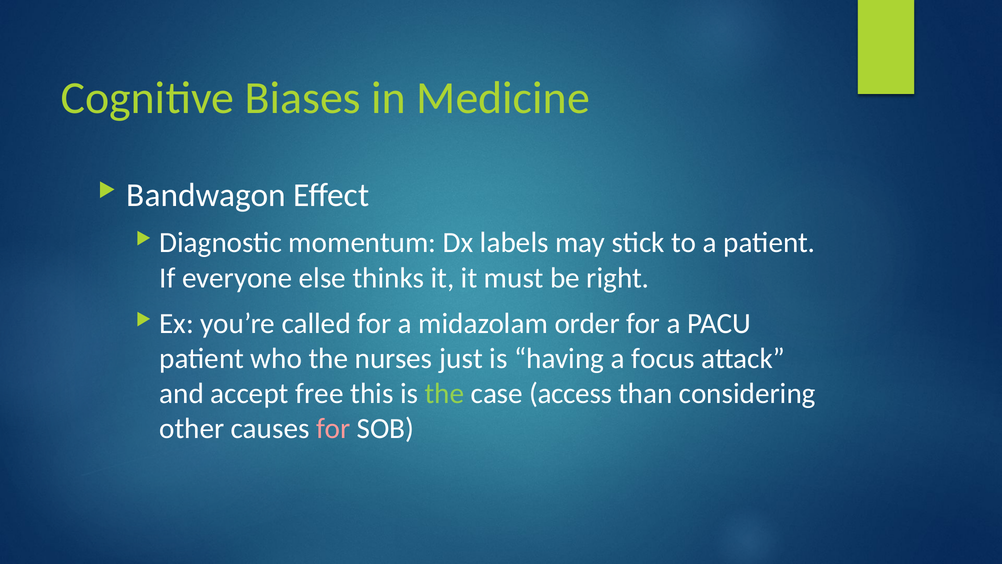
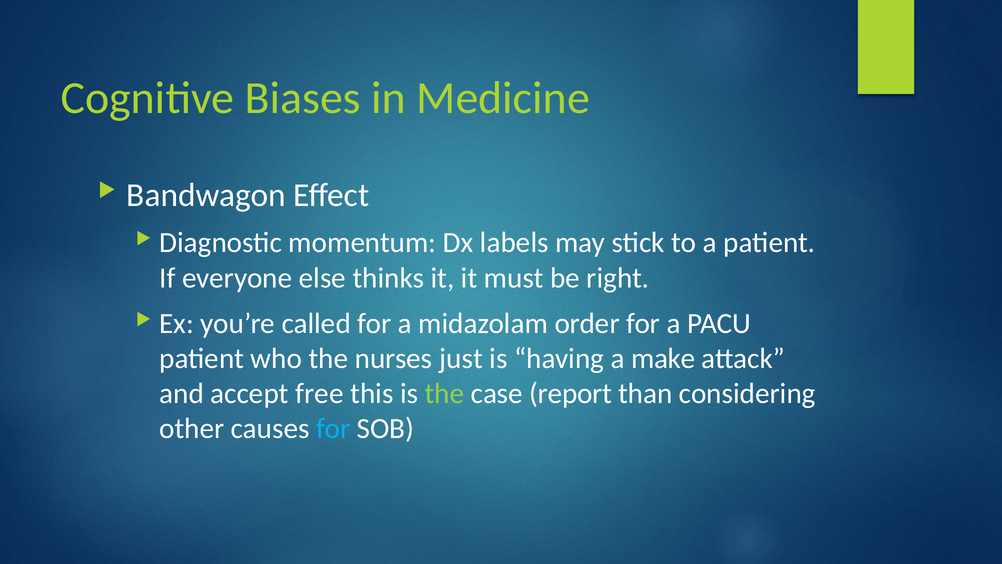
focus: focus -> make
access: access -> report
for at (333, 428) colour: pink -> light blue
